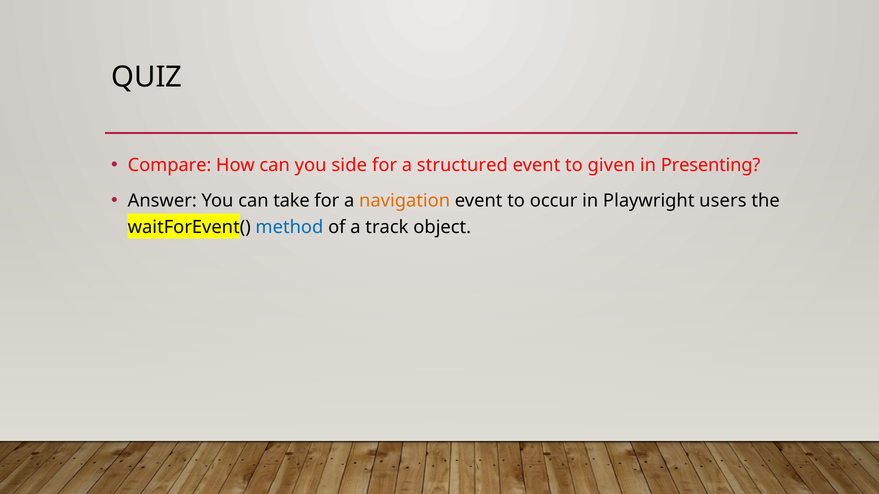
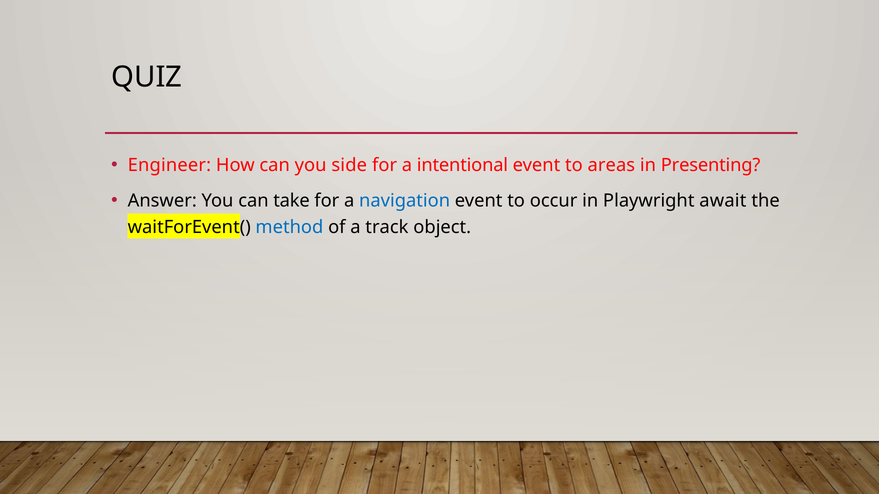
Compare: Compare -> Engineer
structured: structured -> intentional
given: given -> areas
navigation colour: orange -> blue
users: users -> await
